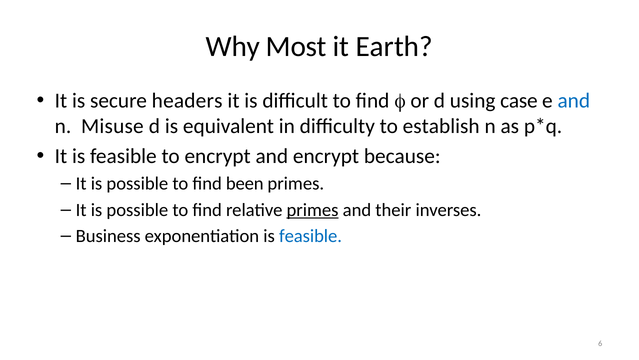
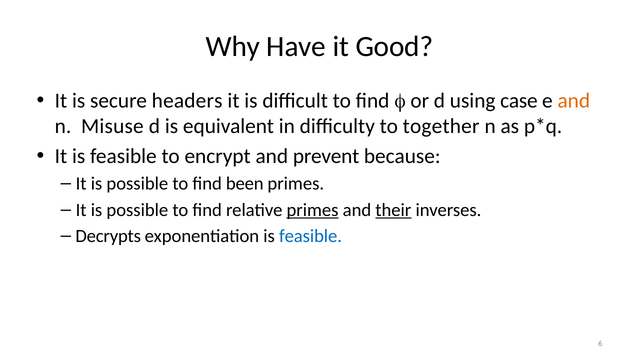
Most: Most -> Have
Earth: Earth -> Good
and at (574, 101) colour: blue -> orange
establish: establish -> together
and encrypt: encrypt -> prevent
their underline: none -> present
Business: Business -> Decrypts
